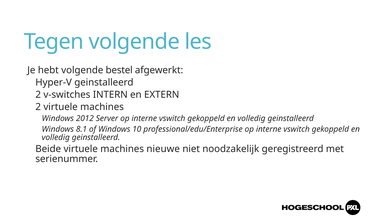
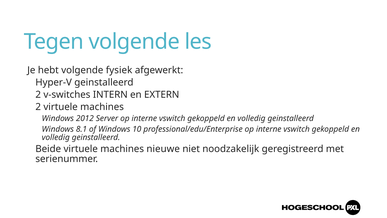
bestel: bestel -> fysiek
